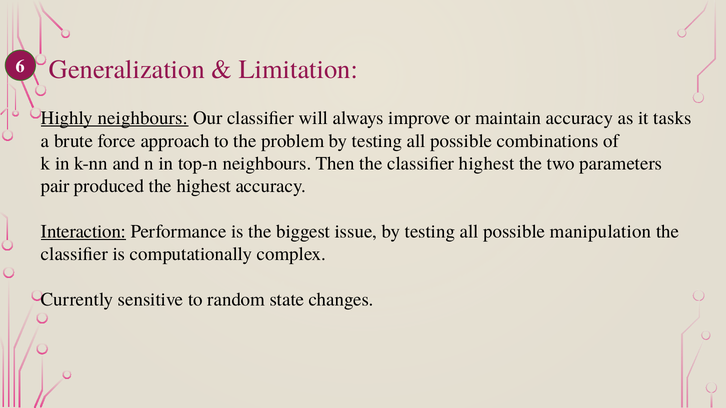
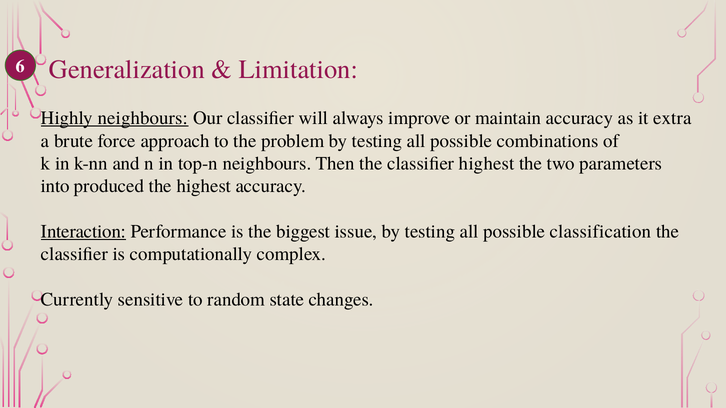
tasks: tasks -> extra
pair: pair -> into
manipulation: manipulation -> classification
